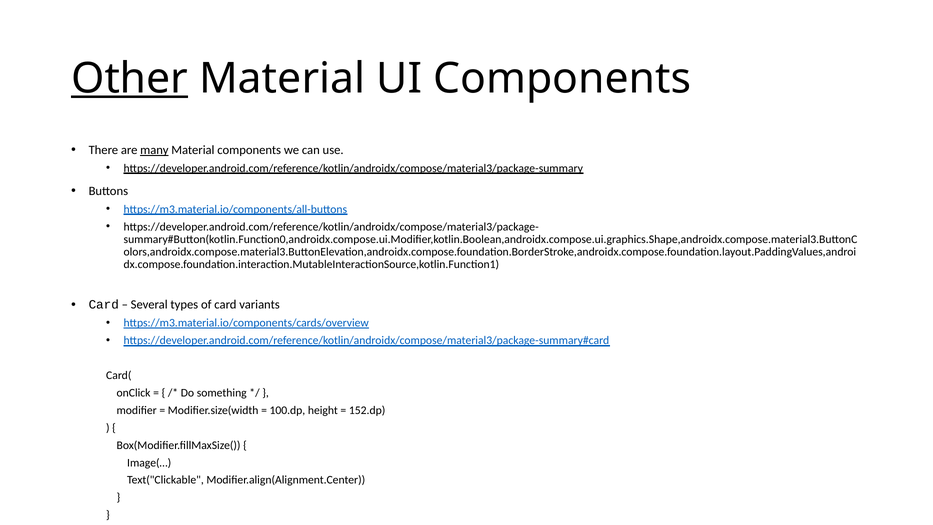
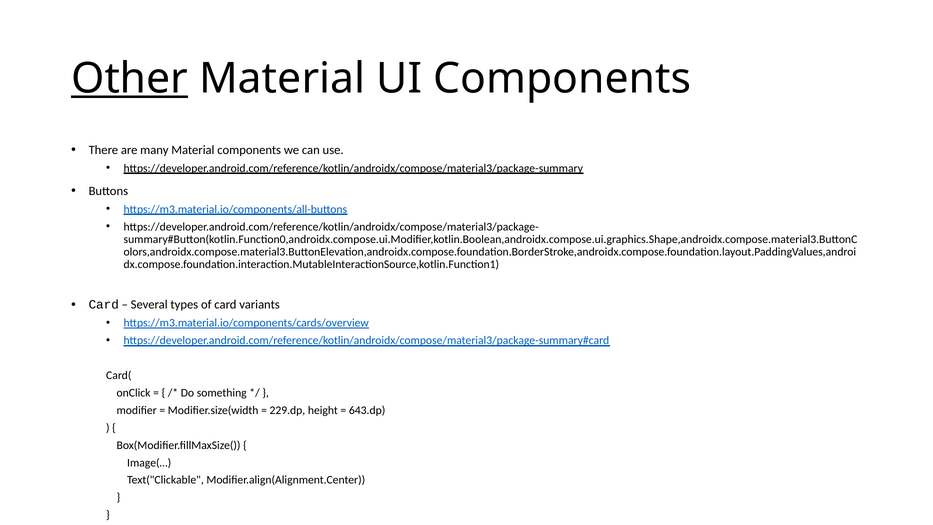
many underline: present -> none
100.dp: 100.dp -> 229.dp
152.dp: 152.dp -> 643.dp
